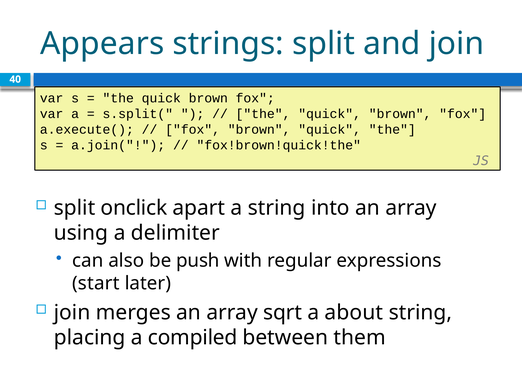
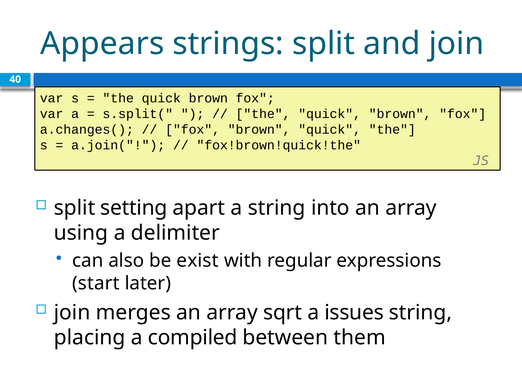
a.execute(: a.execute( -> a.changes(
onclick: onclick -> setting
push: push -> exist
about: about -> issues
